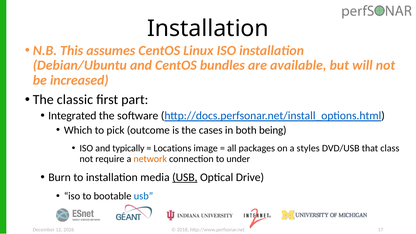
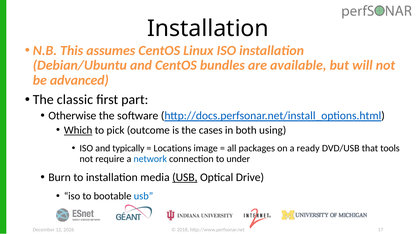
increased: increased -> advanced
Integrated: Integrated -> Otherwise
Which underline: none -> present
being: being -> using
styles: styles -> ready
class: class -> tools
network colour: orange -> blue
